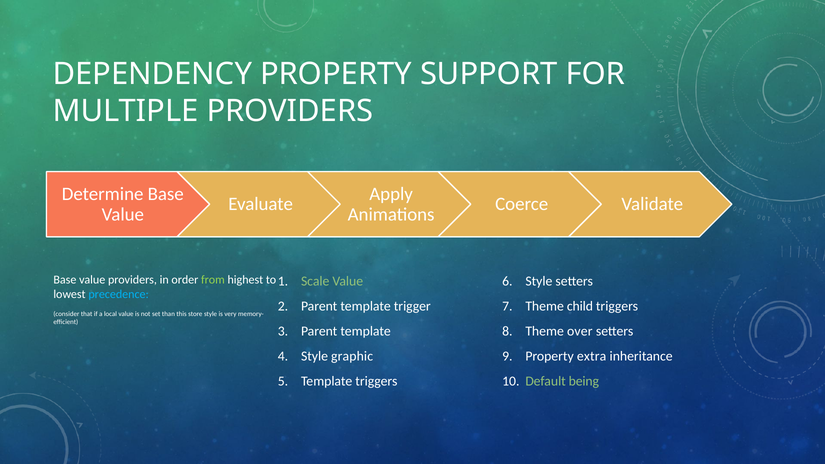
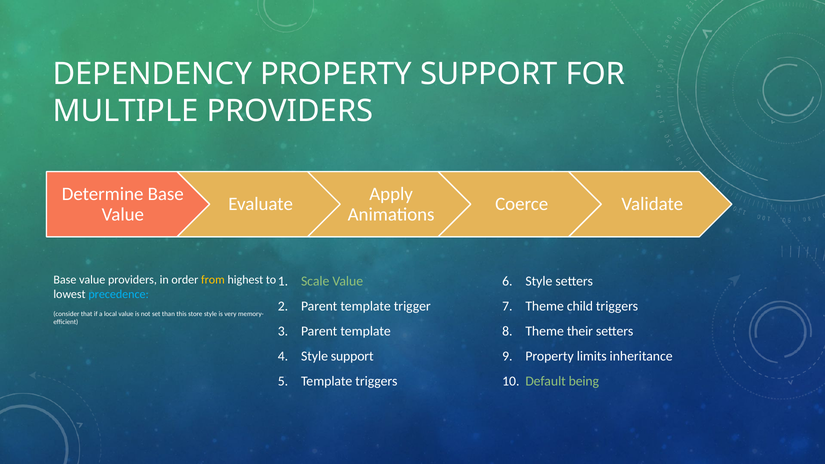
from colour: light green -> yellow
over: over -> their
Style graphic: graphic -> support
extra: extra -> limits
